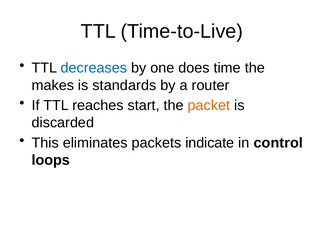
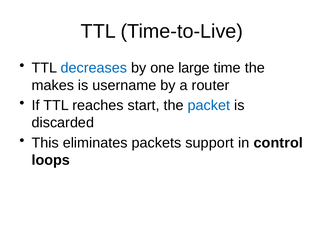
does: does -> large
standards: standards -> username
packet colour: orange -> blue
indicate: indicate -> support
